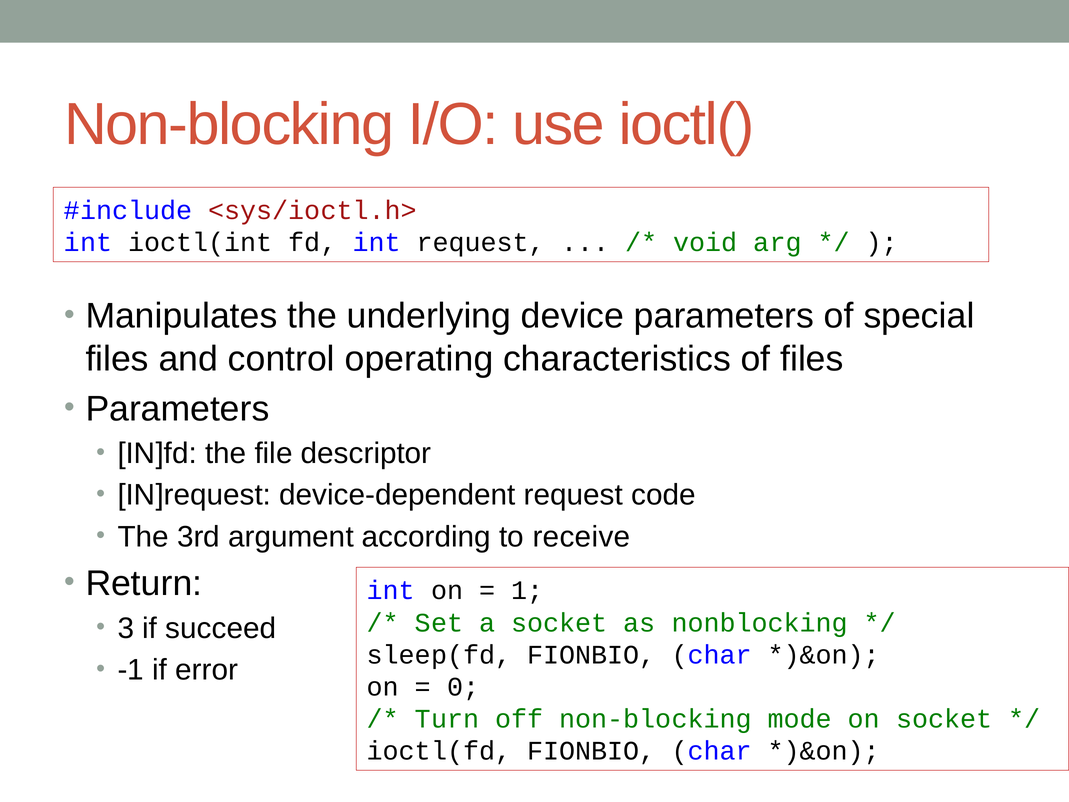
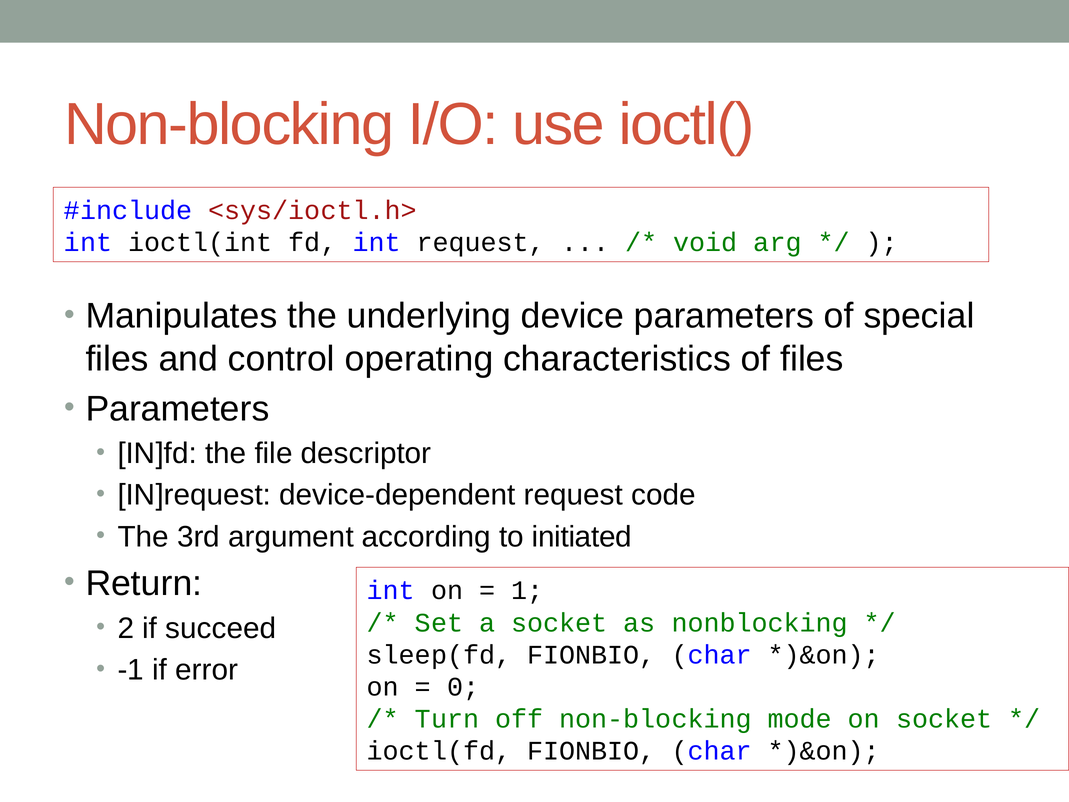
receive: receive -> initiated
3: 3 -> 2
